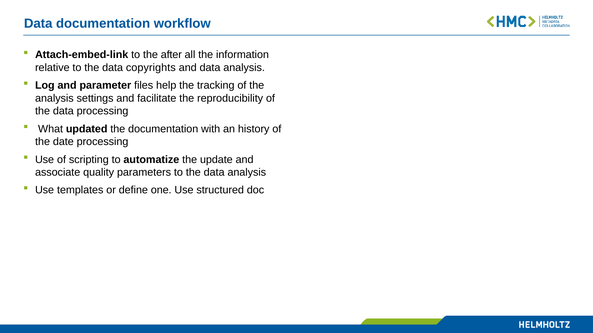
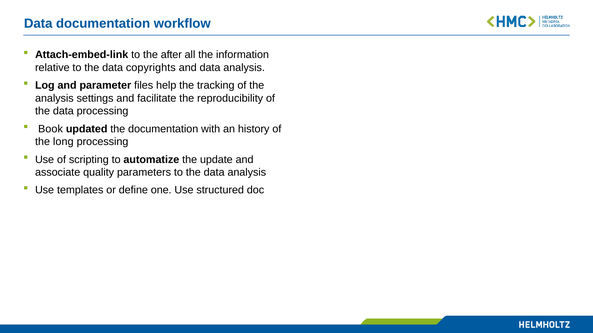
What: What -> Book
date: date -> long
